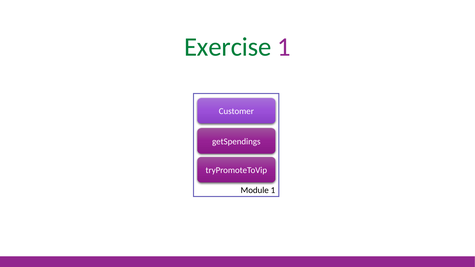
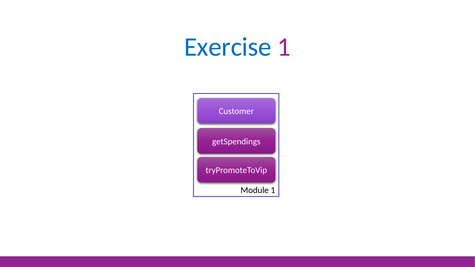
Exercise colour: green -> blue
